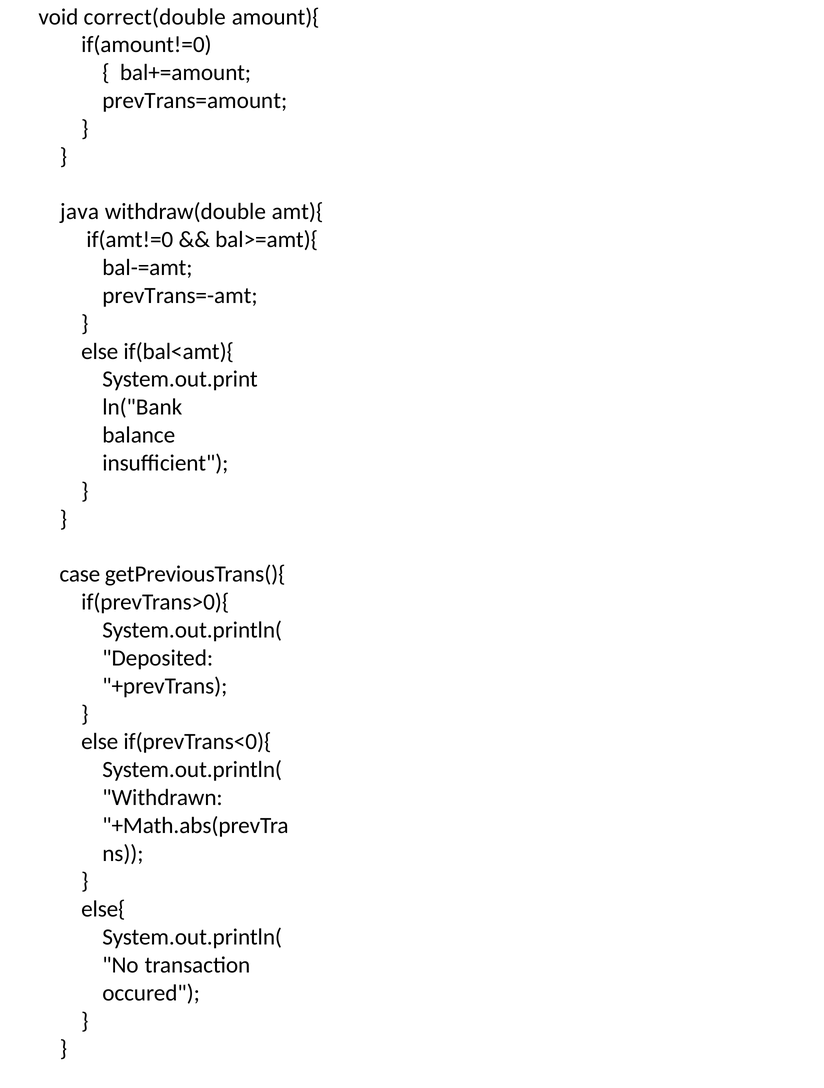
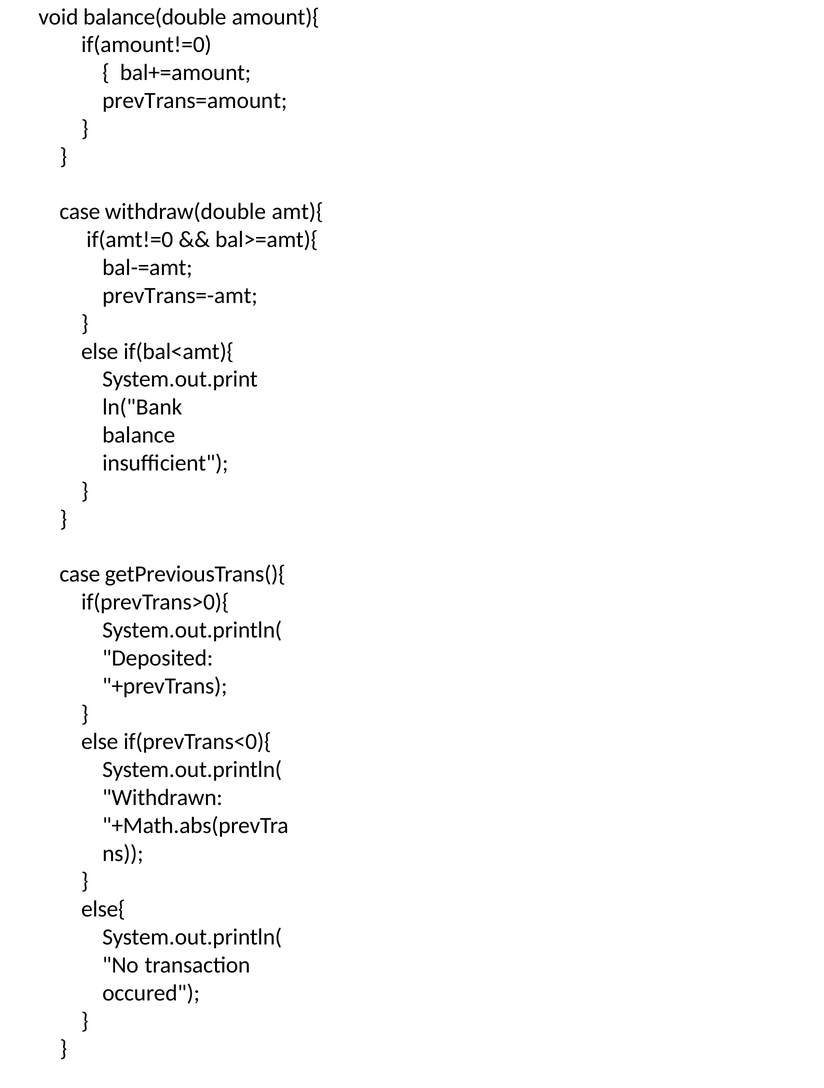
correct(double: correct(double -> balance(double
java at (80, 212): java -> case
